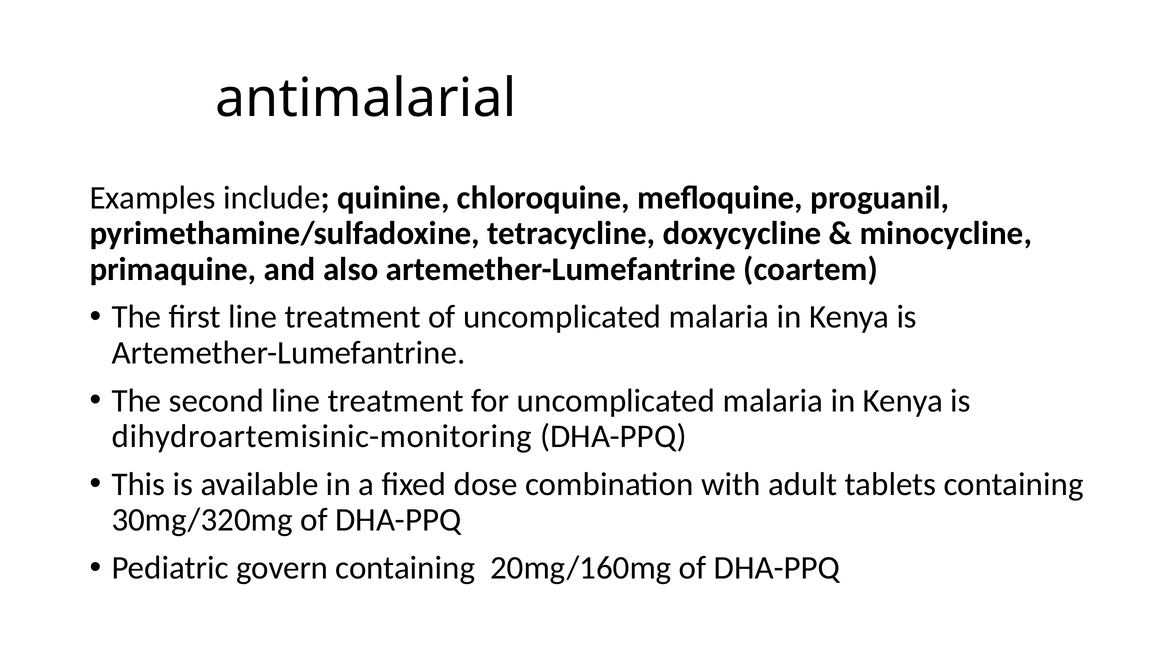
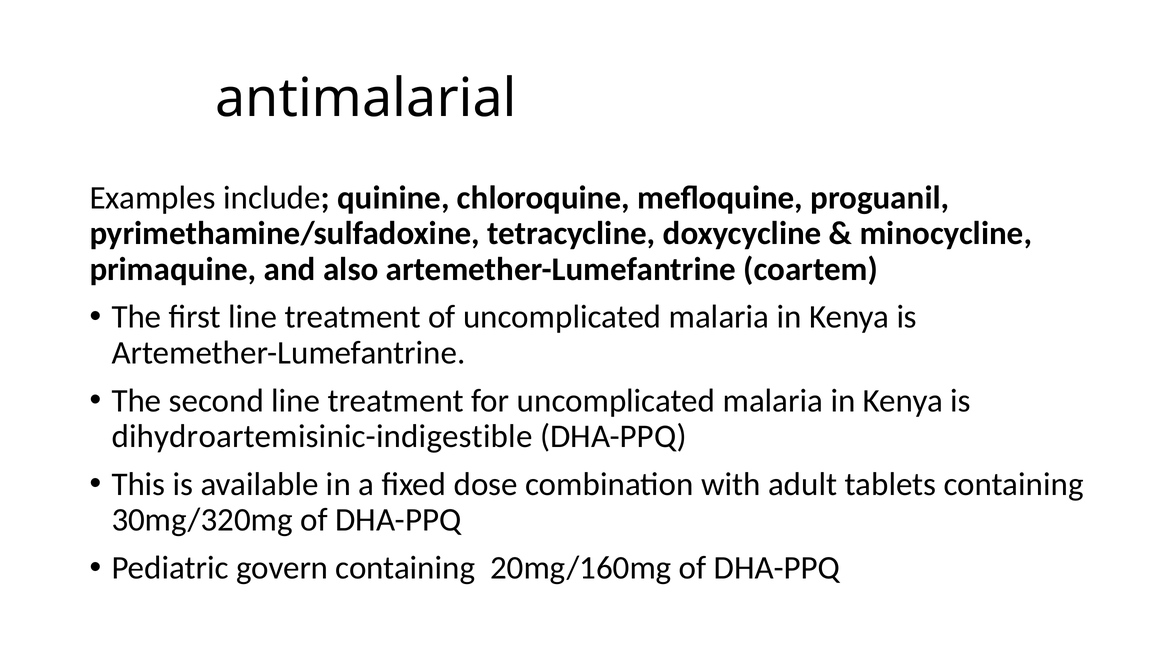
dihydroartemisinic-monitoring: dihydroartemisinic-monitoring -> dihydroartemisinic-indigestible
